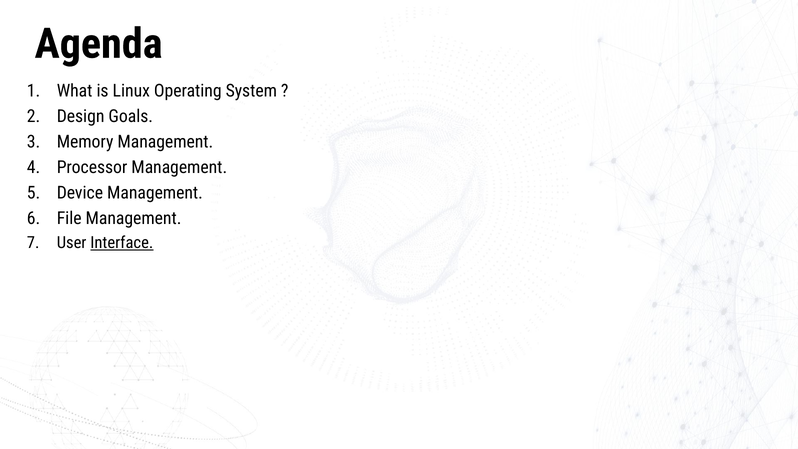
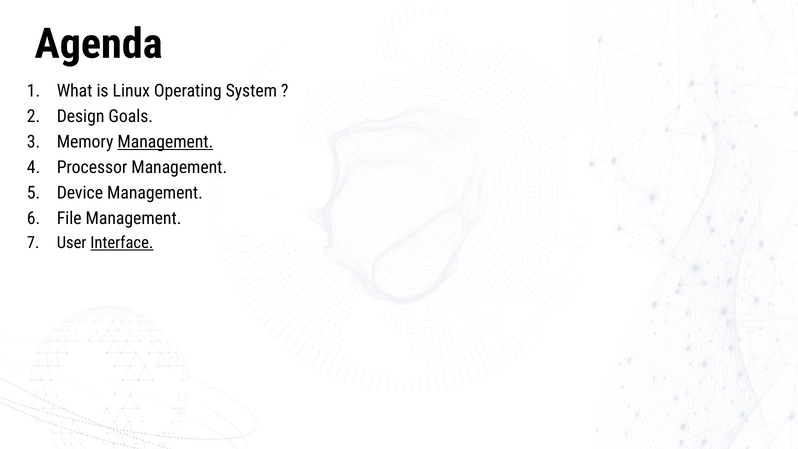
Management at (165, 142) underline: none -> present
